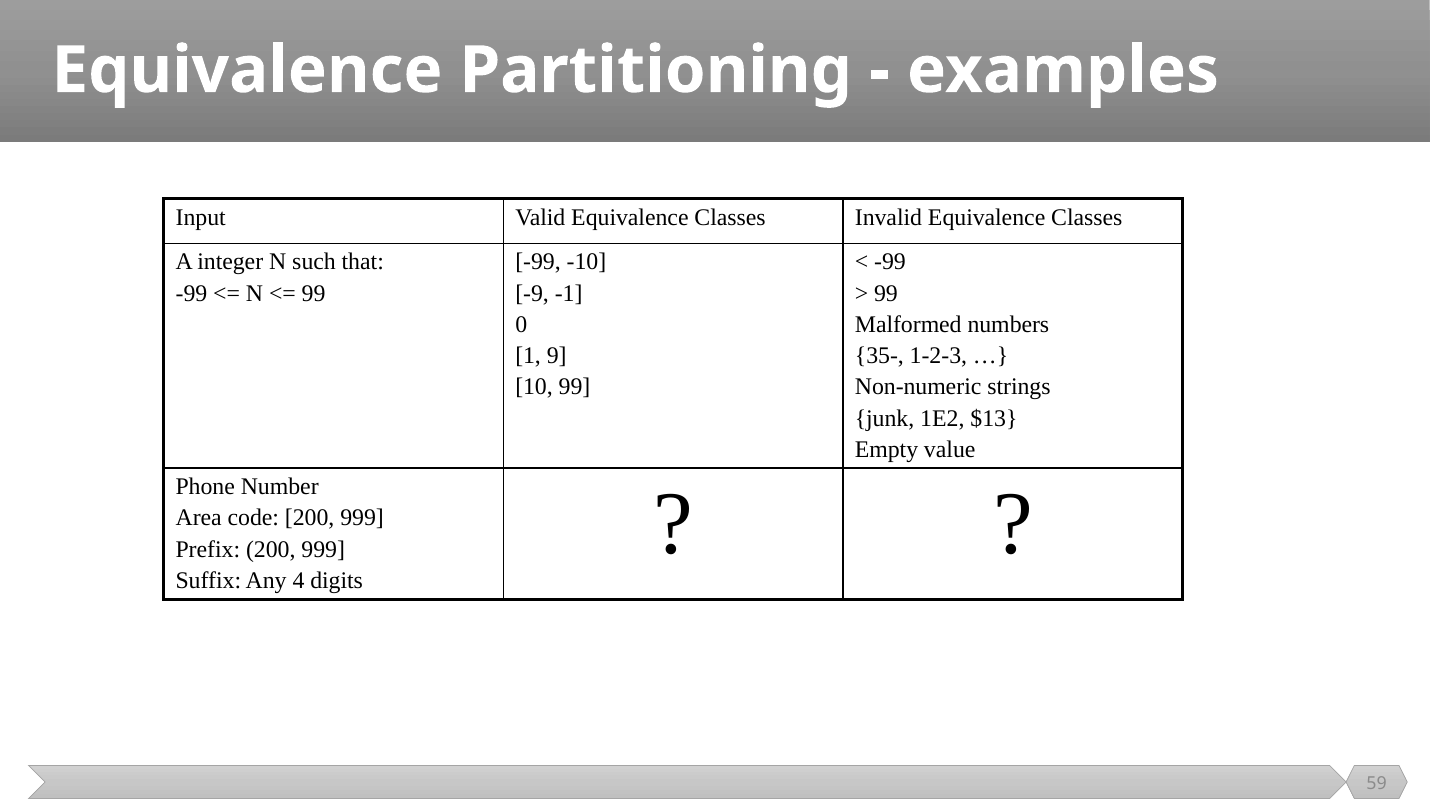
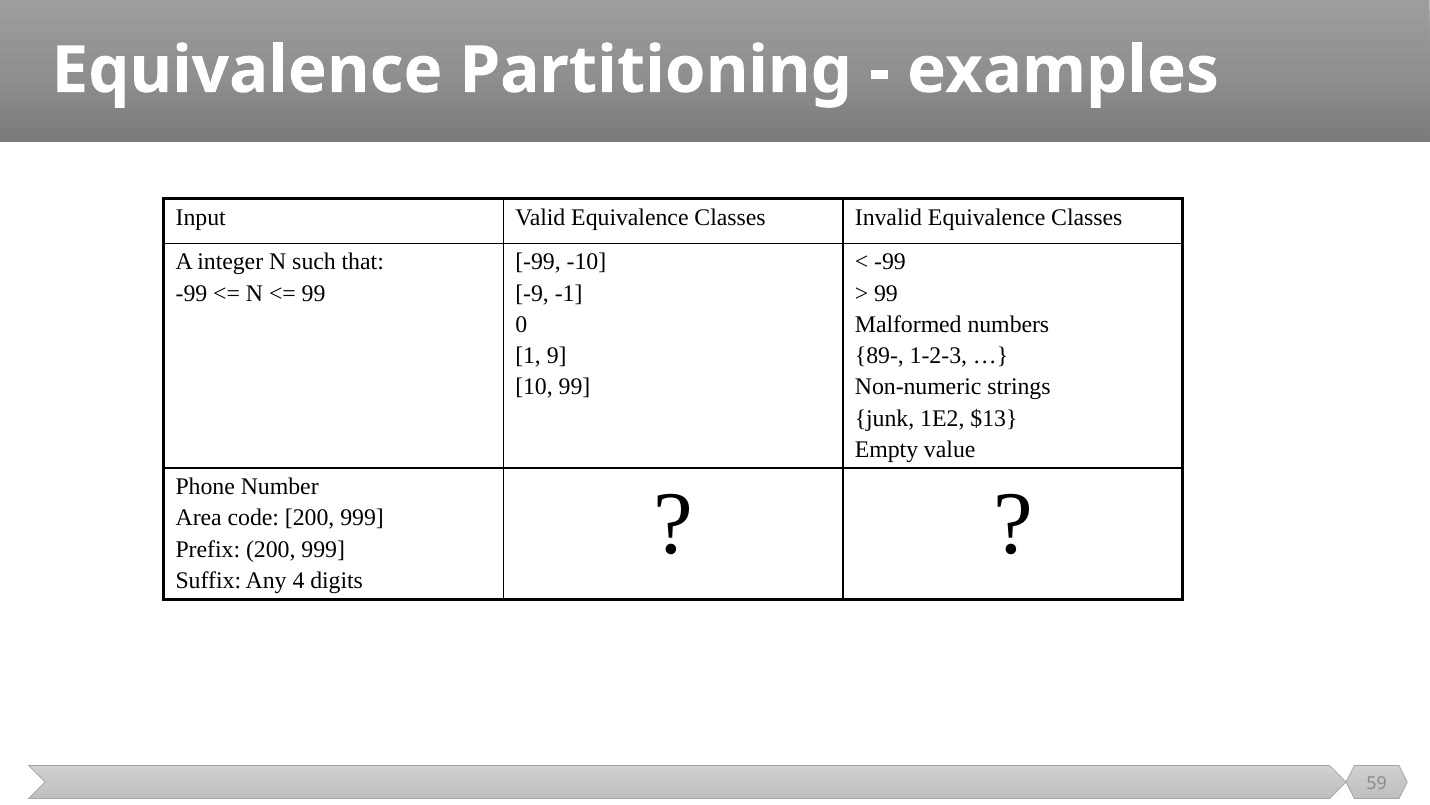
35-: 35- -> 89-
